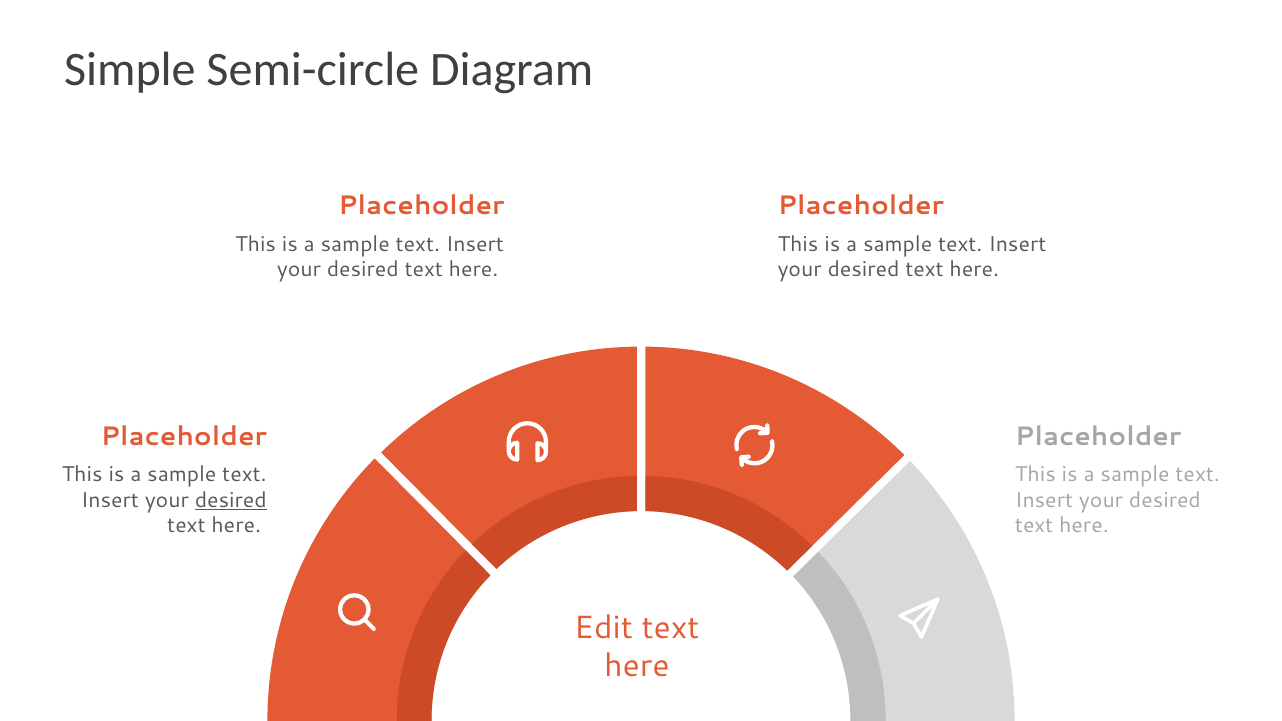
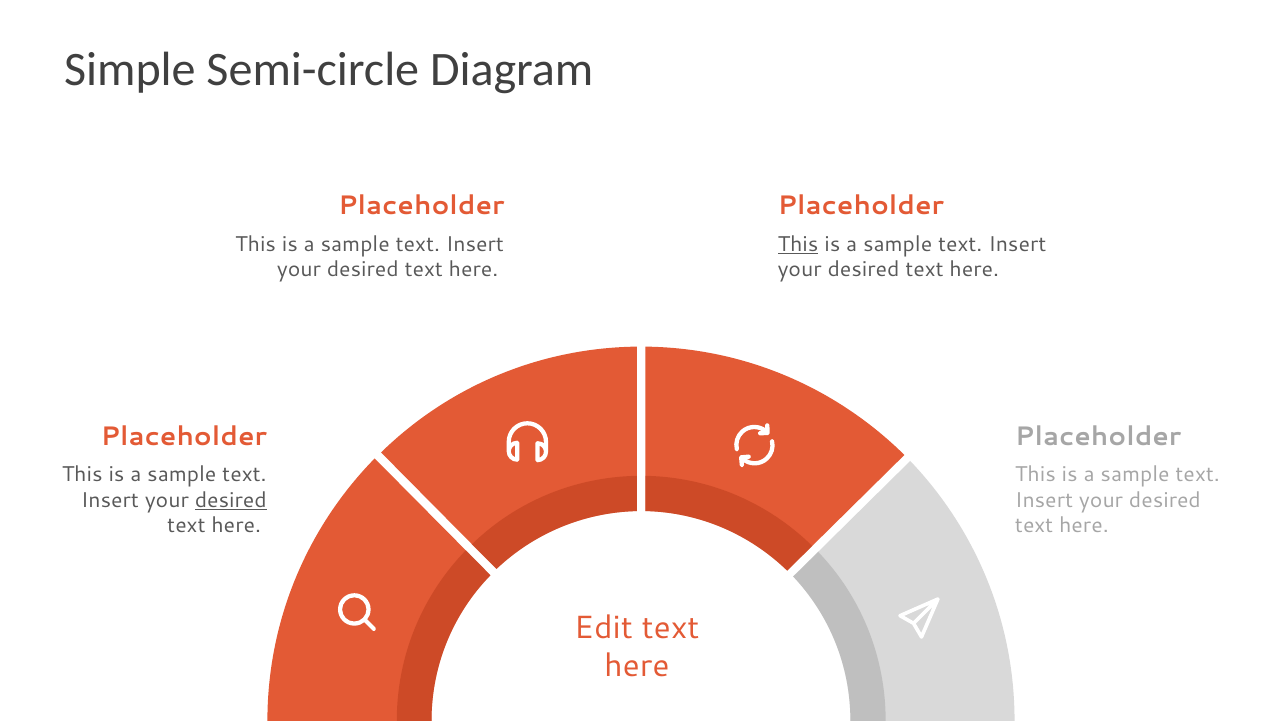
This at (798, 244) underline: none -> present
